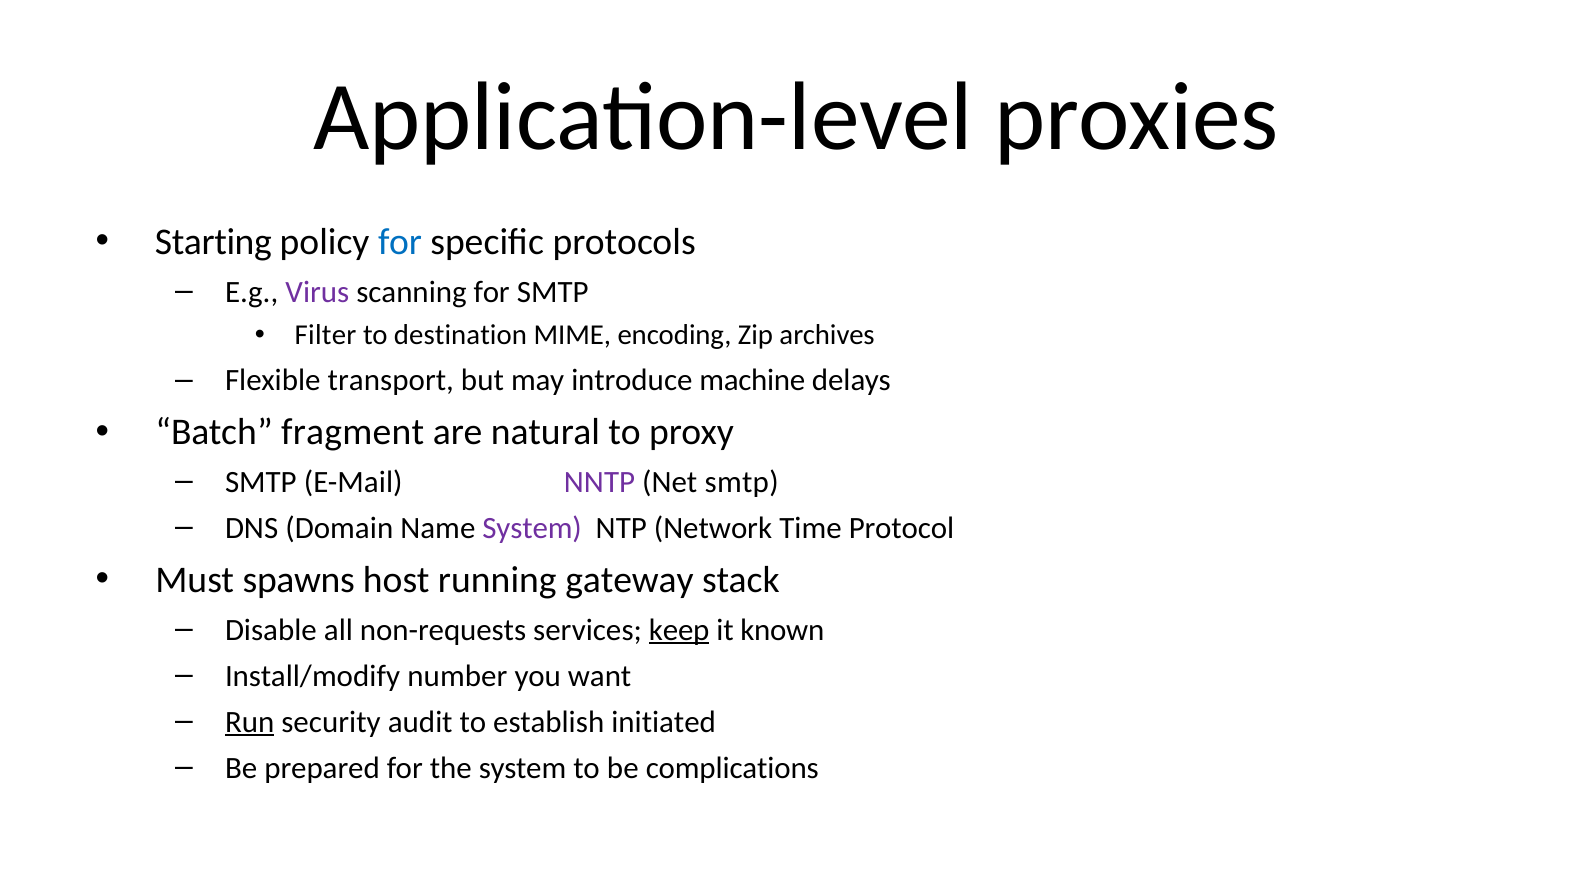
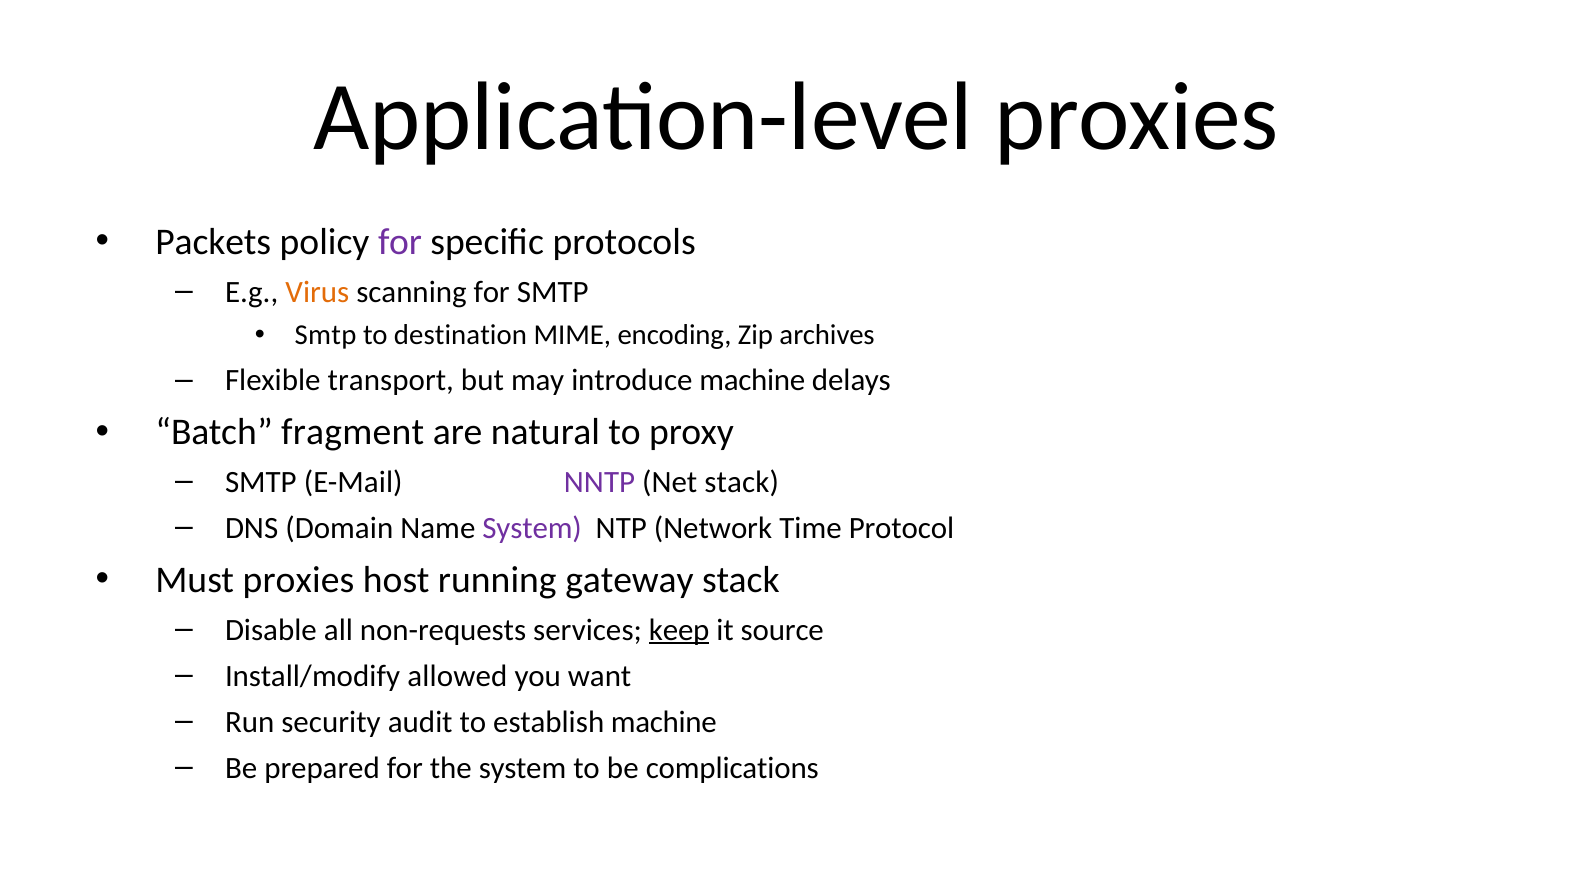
Starting: Starting -> Packets
for at (400, 242) colour: blue -> purple
Virus colour: purple -> orange
Filter at (326, 336): Filter -> Smtp
Net smtp: smtp -> stack
Must spawns: spawns -> proxies
known: known -> source
number: number -> allowed
Run underline: present -> none
establish initiated: initiated -> machine
